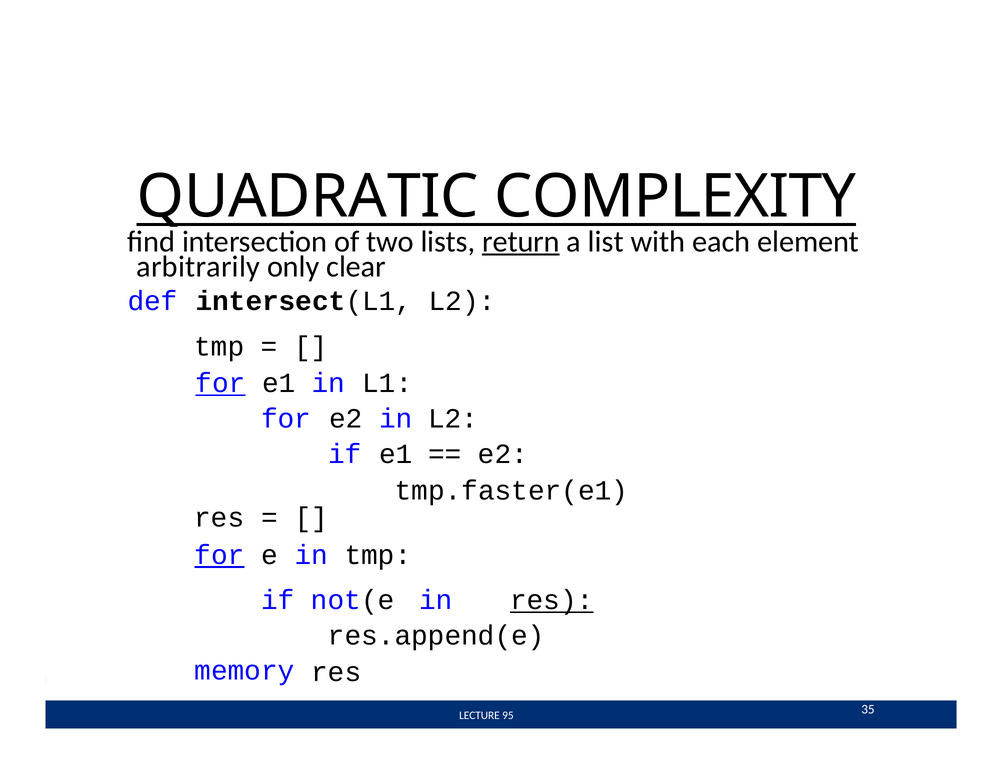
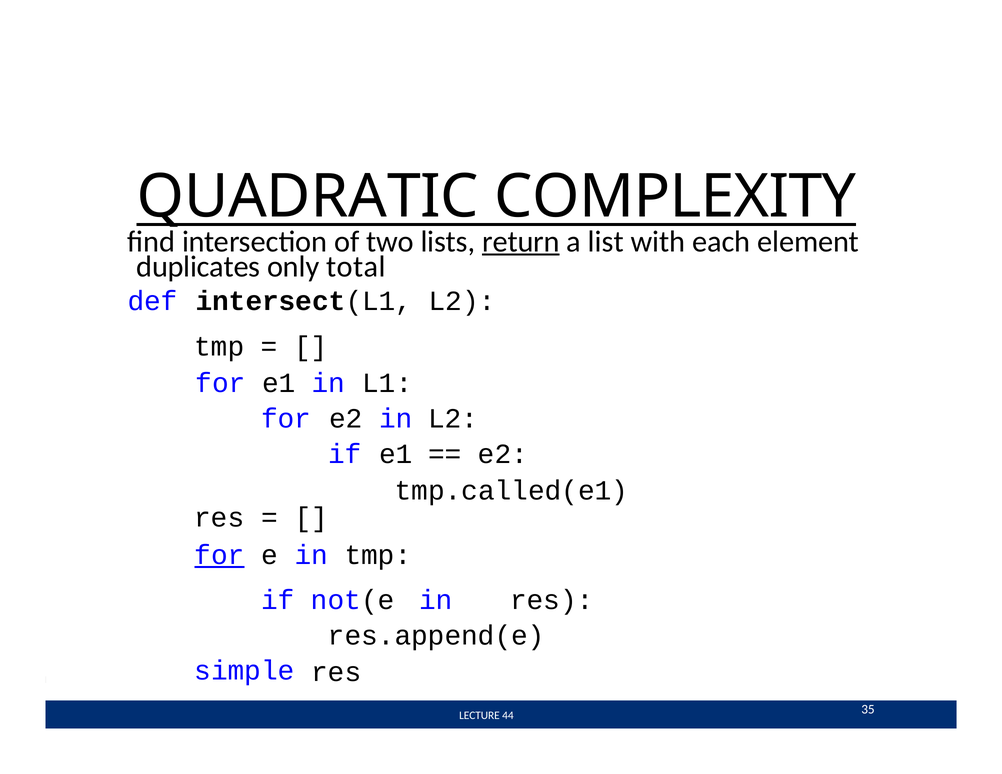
arbitrarily: arbitrarily -> duplicates
clear: clear -> total
for at (220, 383) underline: present -> none
tmp.faster(e1: tmp.faster(e1 -> tmp.called(e1
res at (552, 600) underline: present -> none
memory: memory -> simple
95: 95 -> 44
